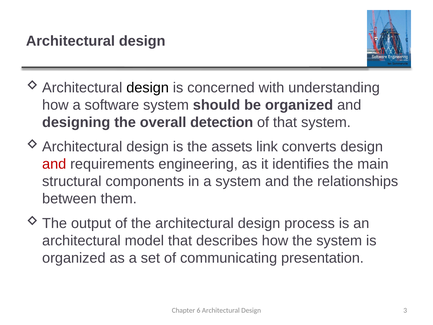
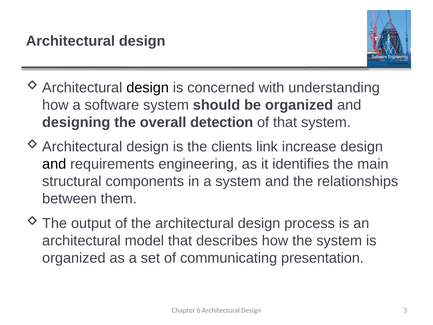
assets: assets -> clients
converts: converts -> increase
and at (54, 164) colour: red -> black
